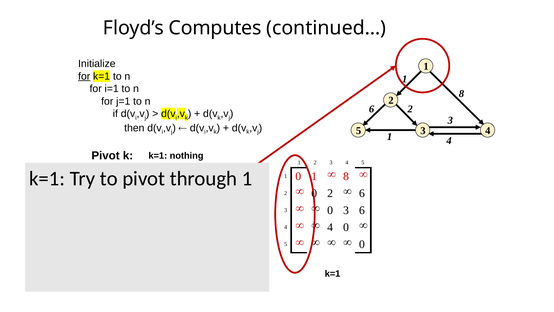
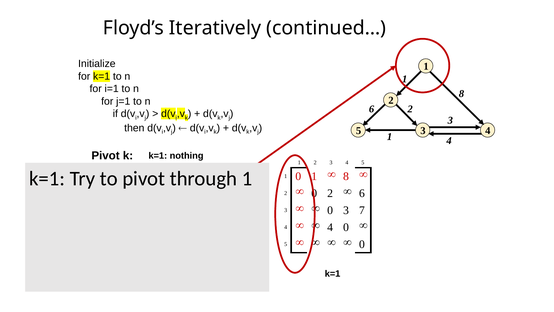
Computes: Computes -> Iteratively
for at (84, 76) underline: present -> none
3 6: 6 -> 7
